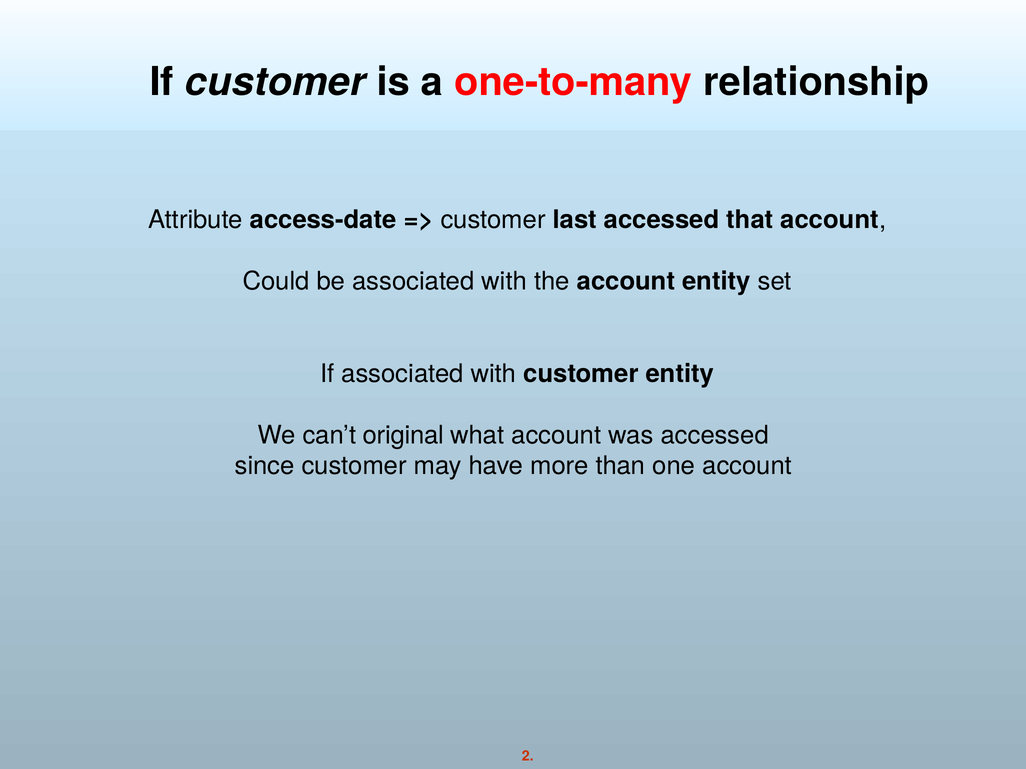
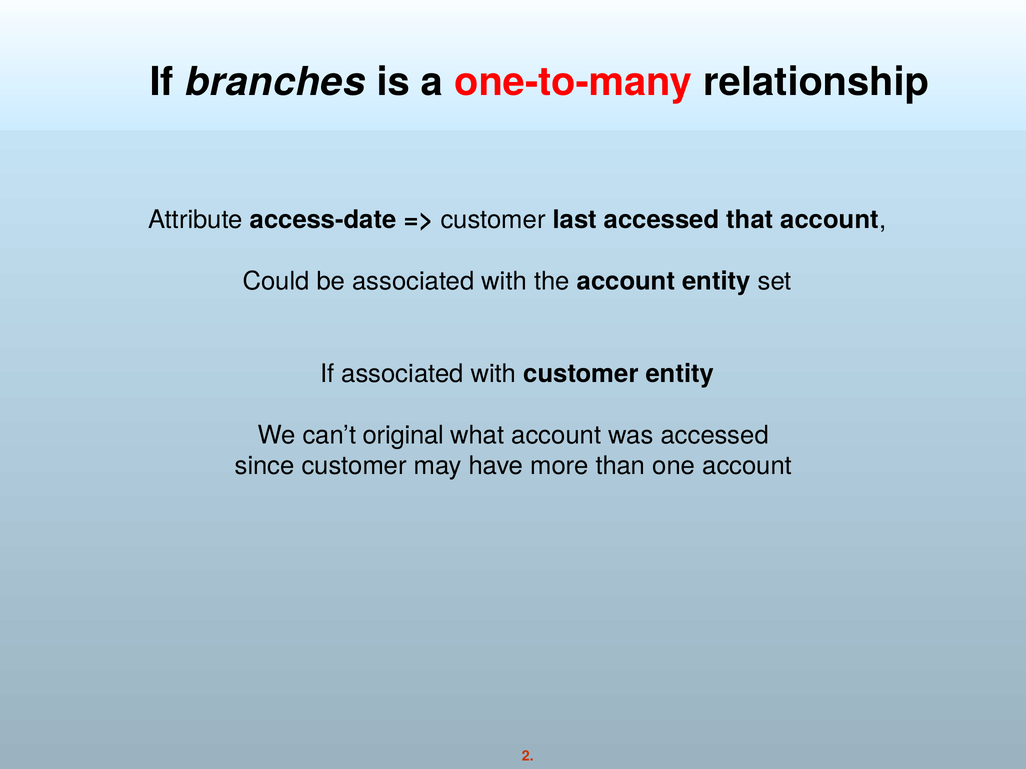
If customer: customer -> branches
